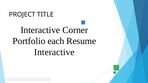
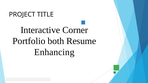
each: each -> both
Interactive at (54, 52): Interactive -> Enhancing
